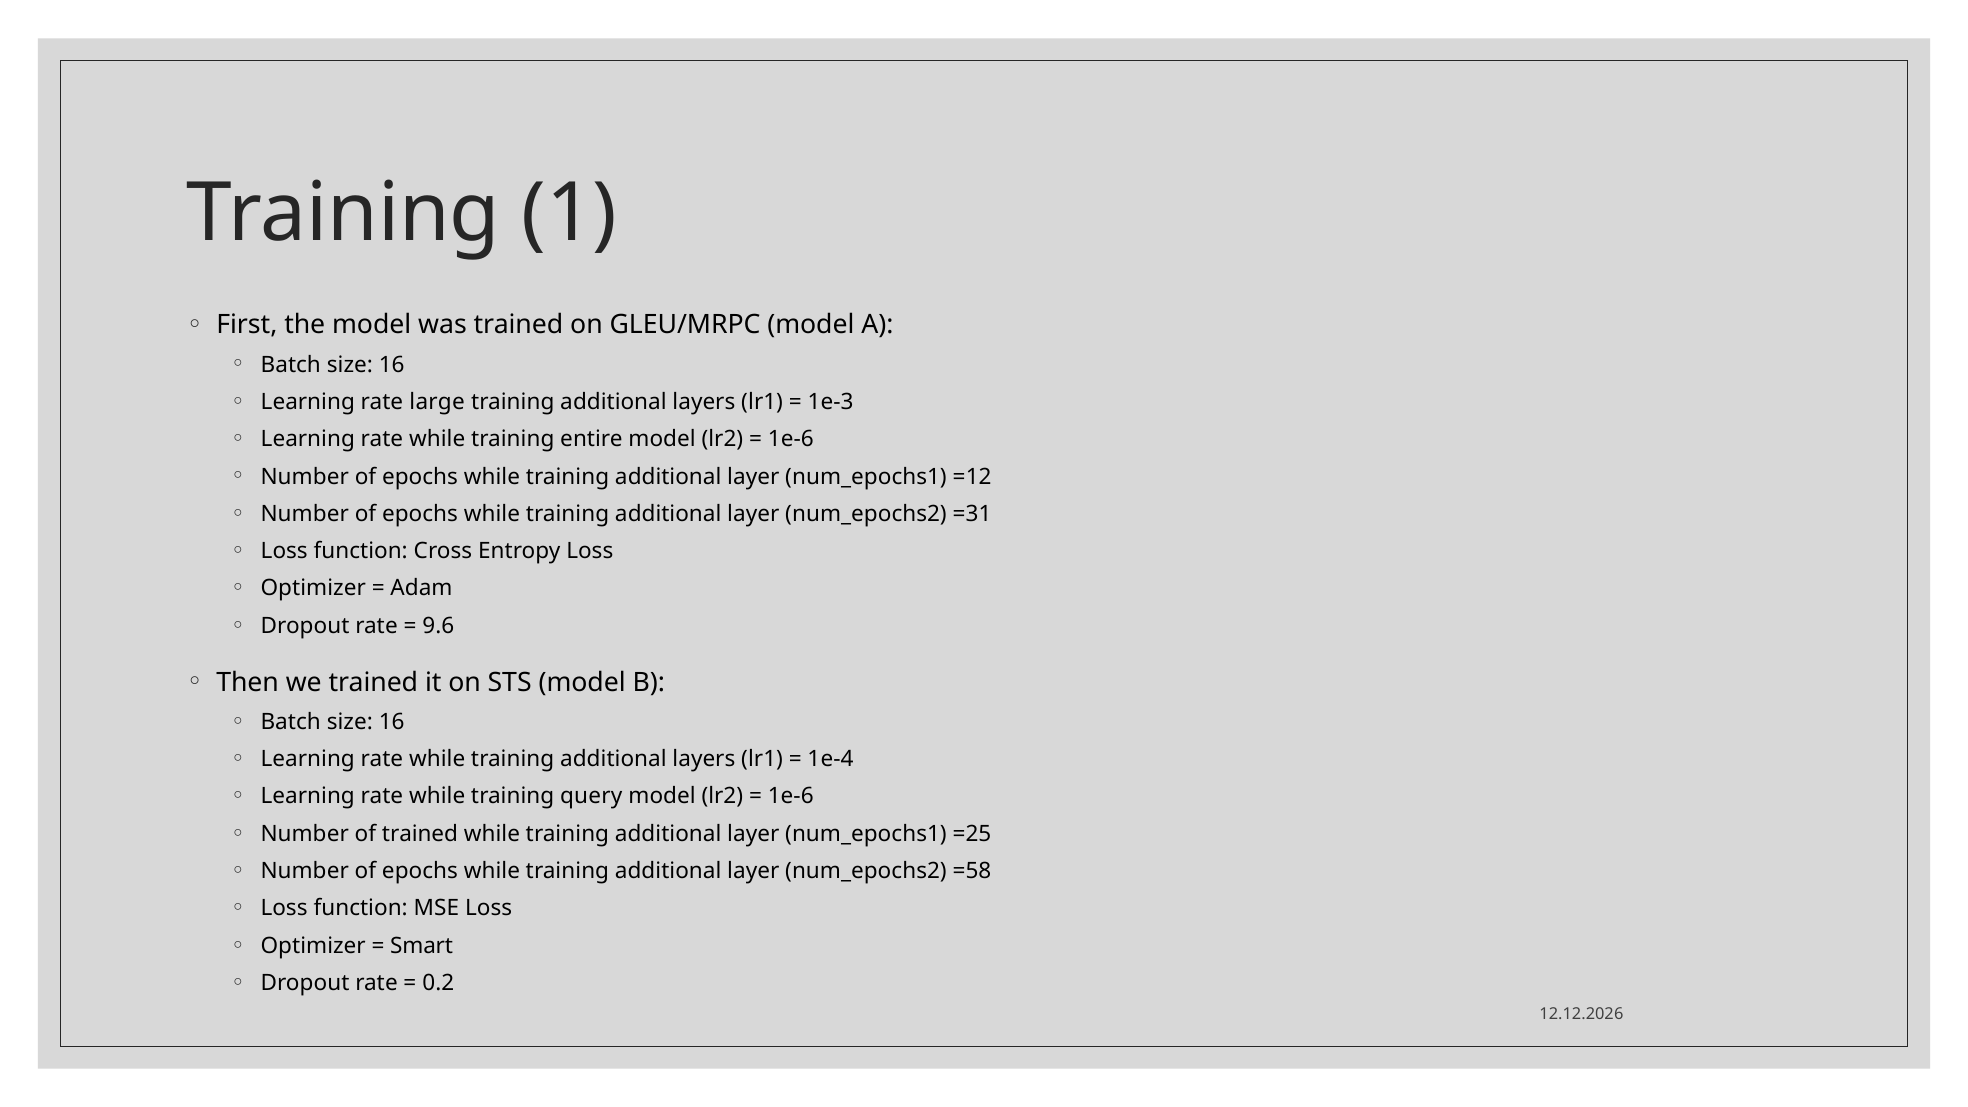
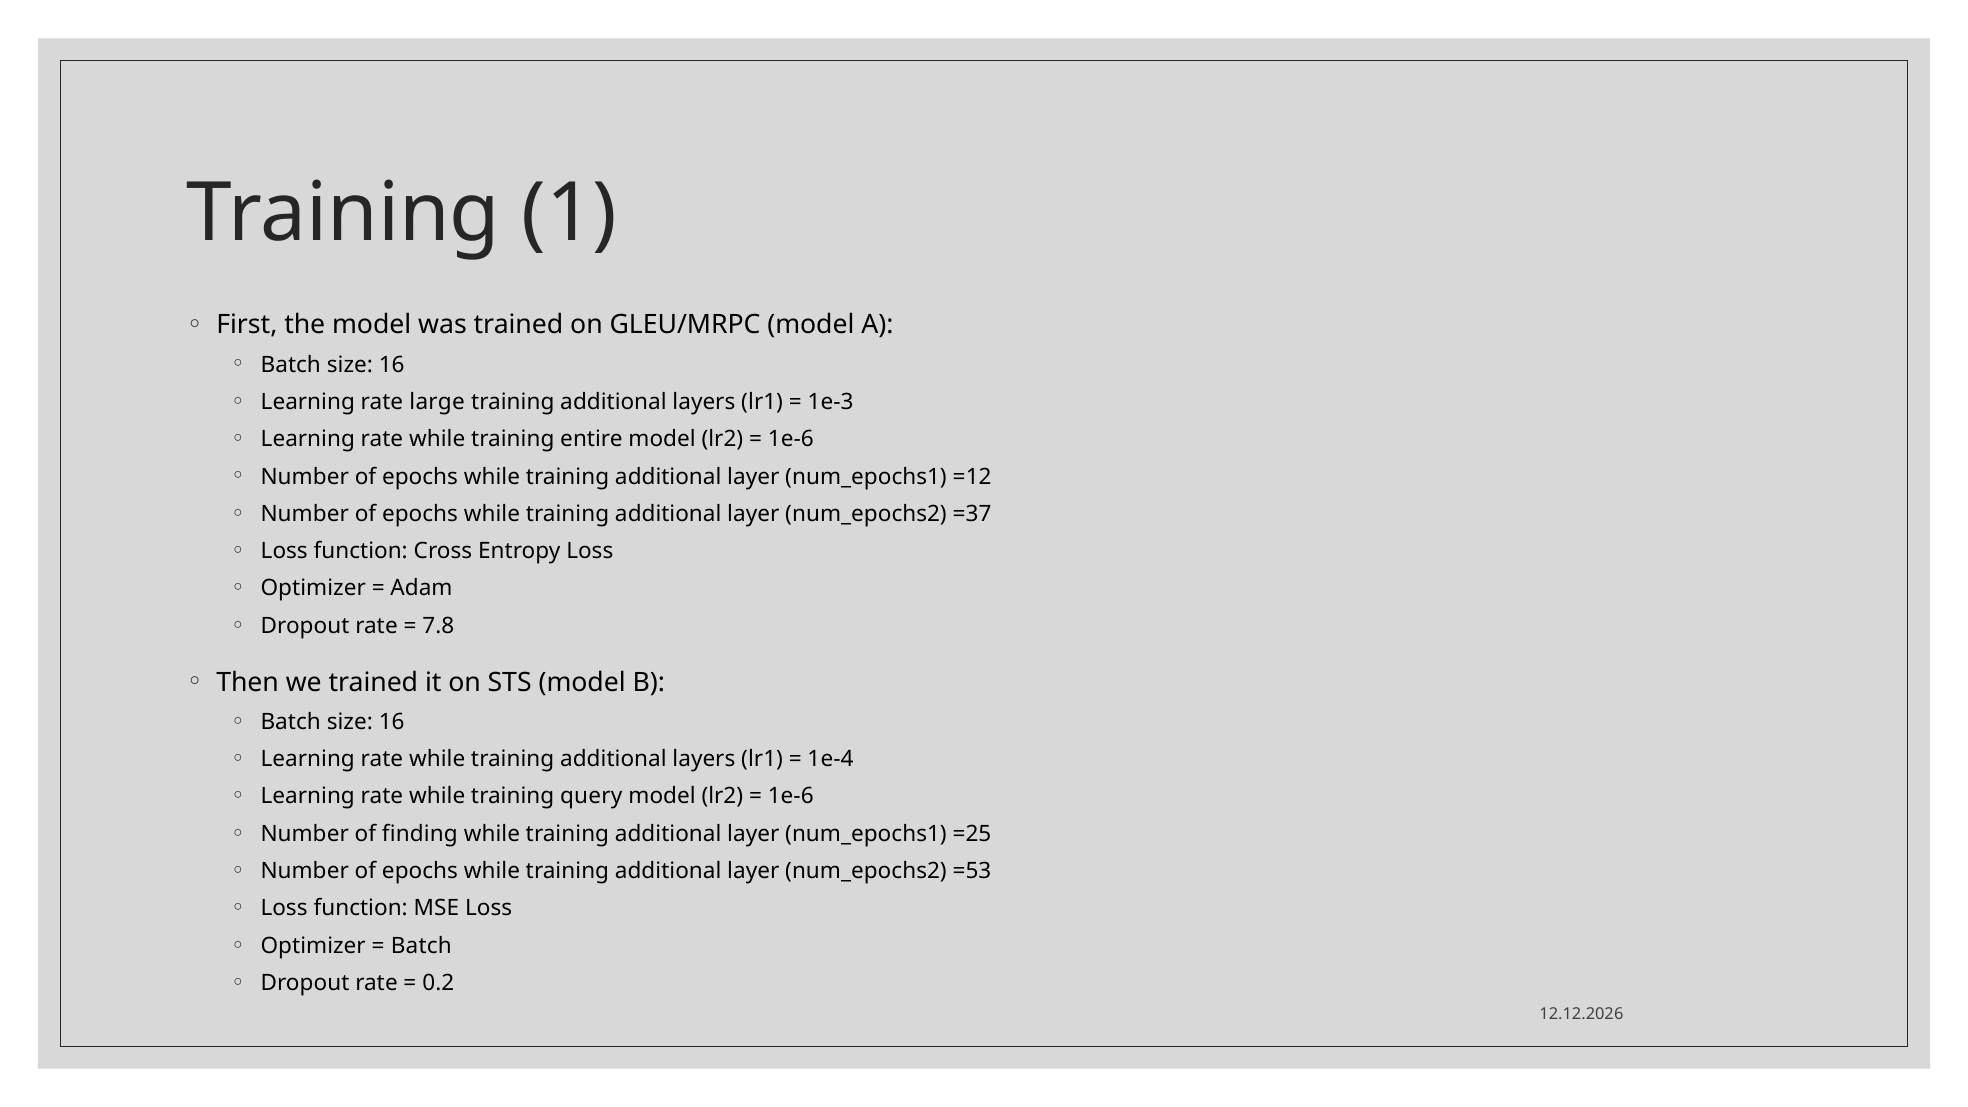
=31: =31 -> =37
9.6: 9.6 -> 7.8
of trained: trained -> finding
=58: =58 -> =53
Smart at (422, 946): Smart -> Batch
